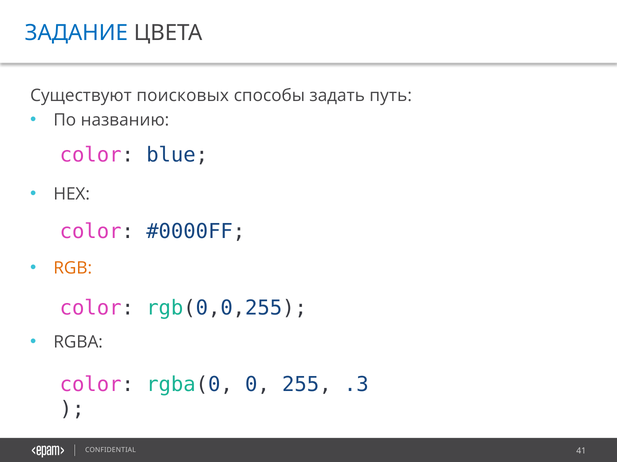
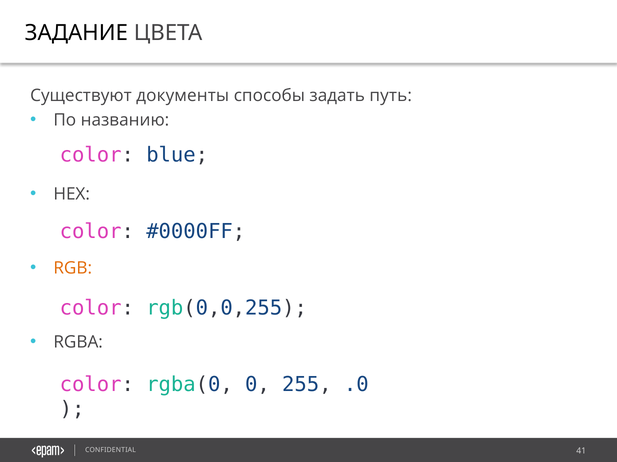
ЗАДАНИЕ colour: blue -> black
поисковых: поисковых -> документы
.3: .3 -> .0
